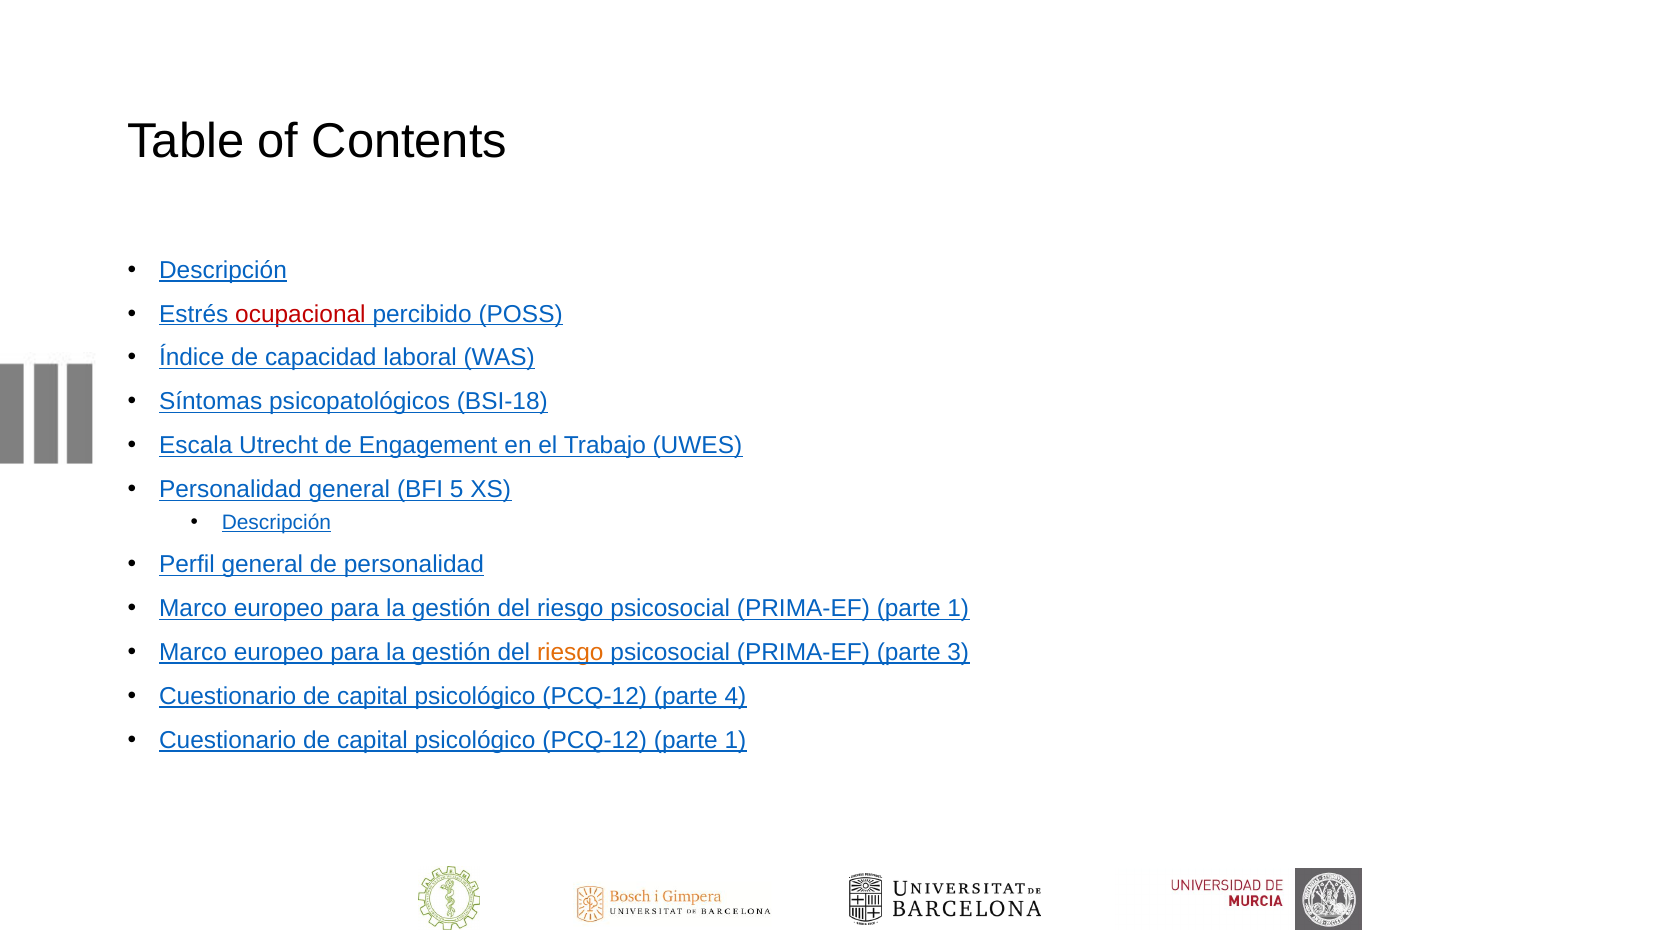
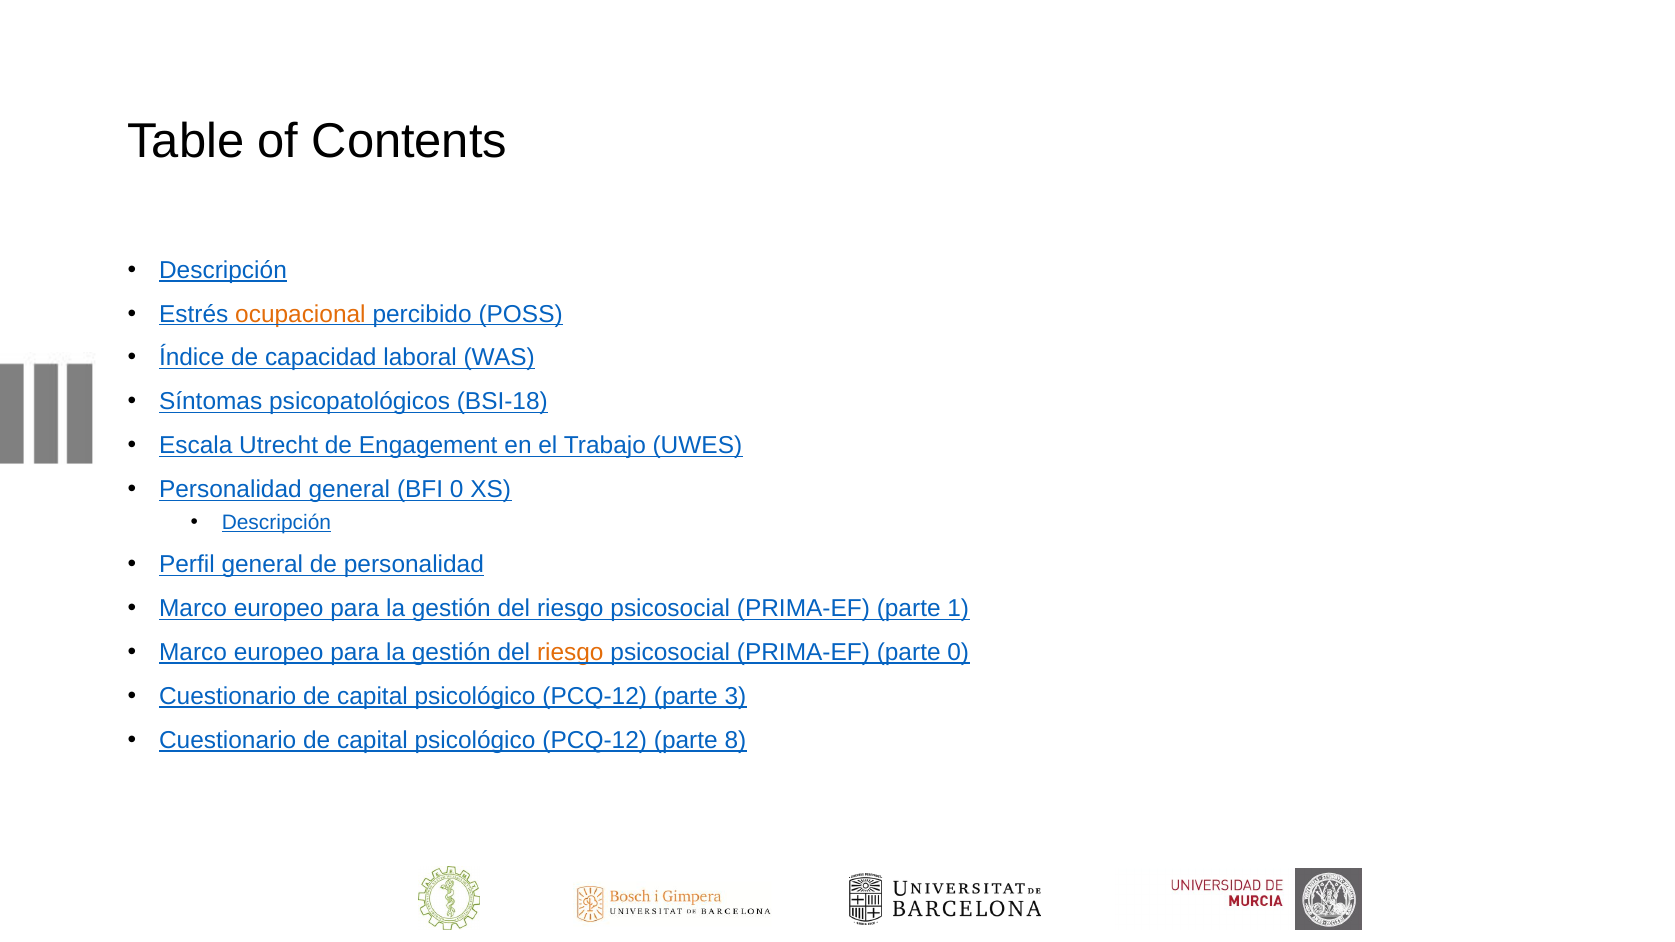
ocupacional colour: red -> orange
BFI 5: 5 -> 0
parte 3: 3 -> 0
4: 4 -> 3
PCQ-12 parte 1: 1 -> 8
